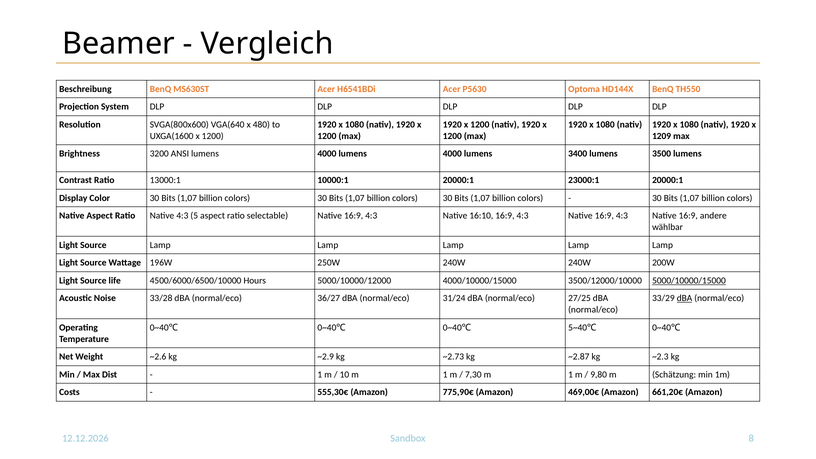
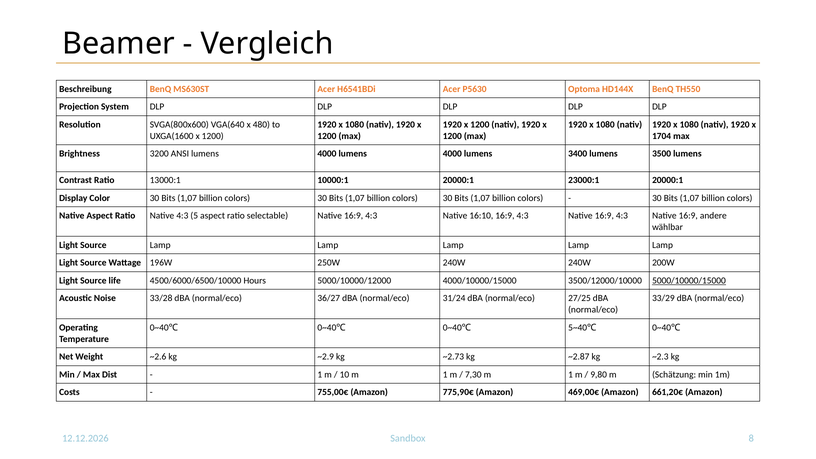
1209: 1209 -> 1704
dBA at (684, 298) underline: present -> none
555,30€: 555,30€ -> 755,00€
